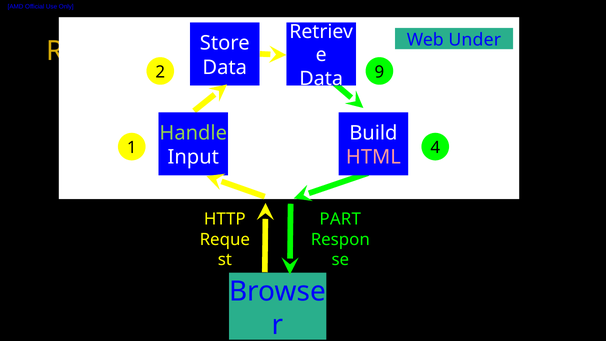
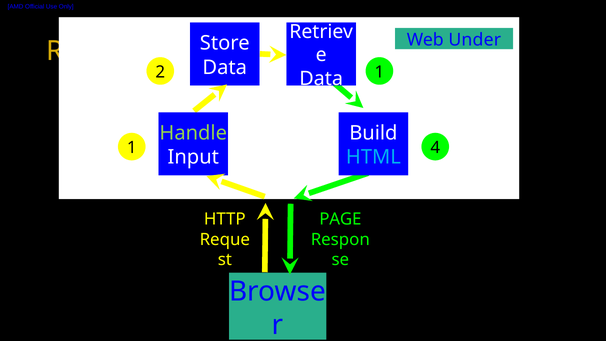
9 at (379, 72): 9 -> 1
HTML colour: pink -> light blue
PART: PART -> PAGE
